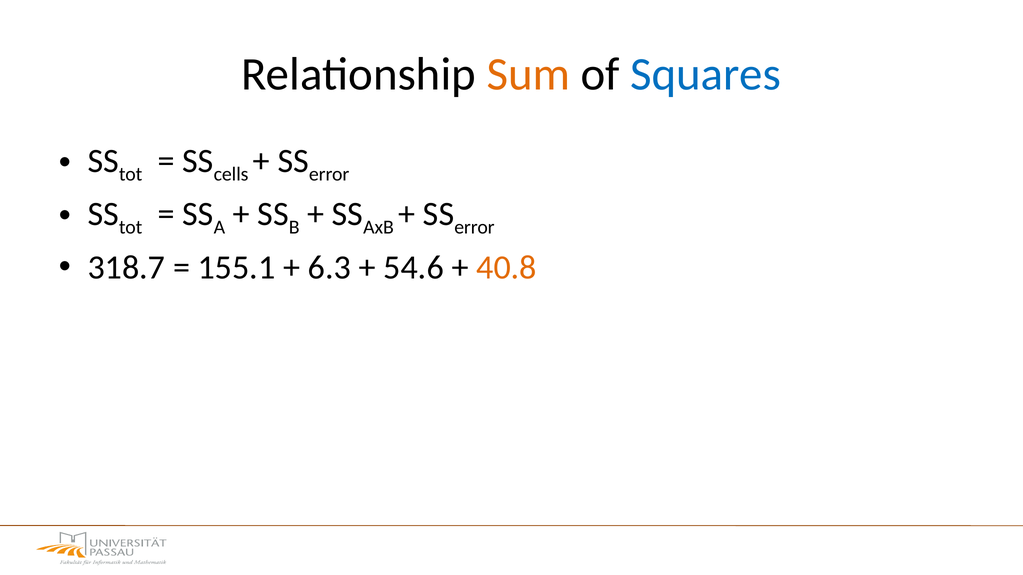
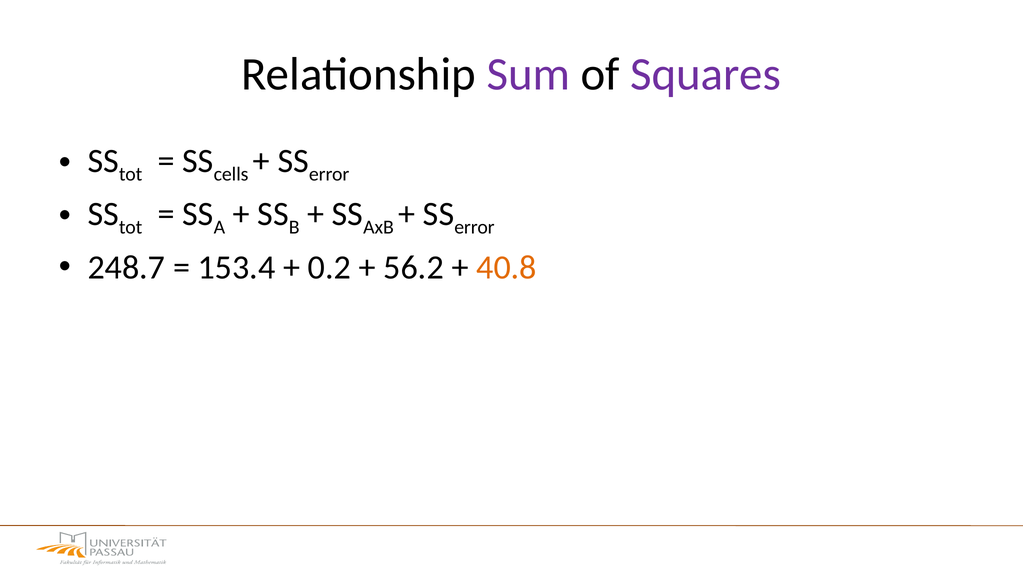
Sum colour: orange -> purple
Squares colour: blue -> purple
318.7: 318.7 -> 248.7
155.1: 155.1 -> 153.4
6.3: 6.3 -> 0.2
54.6: 54.6 -> 56.2
